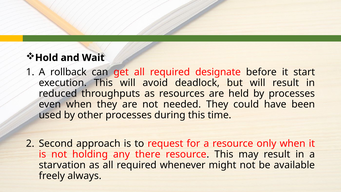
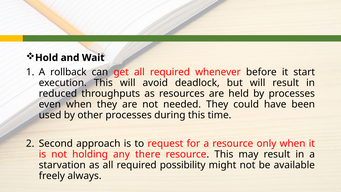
designate: designate -> whenever
whenever: whenever -> possibility
